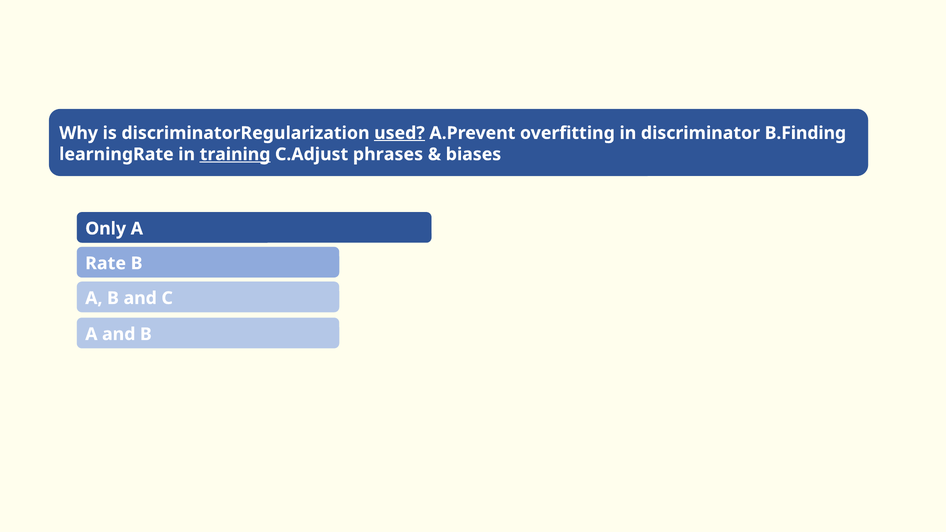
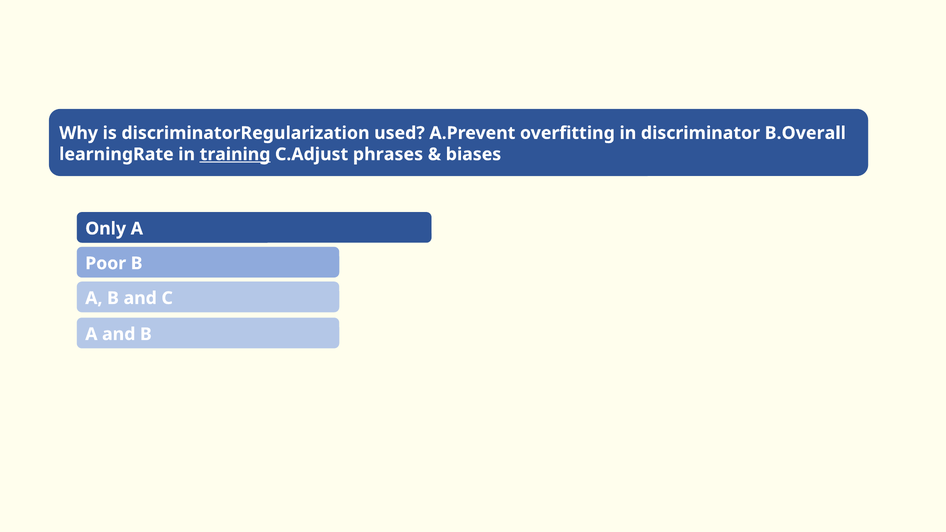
used underline: present -> none
B.Finding: B.Finding -> B.Overall
Rate: Rate -> Poor
